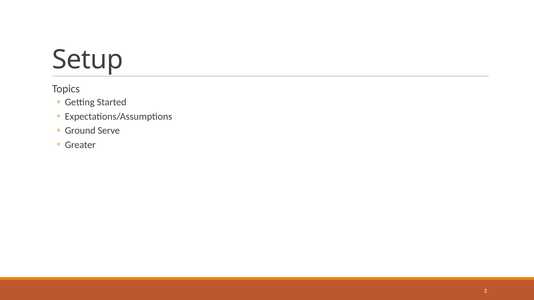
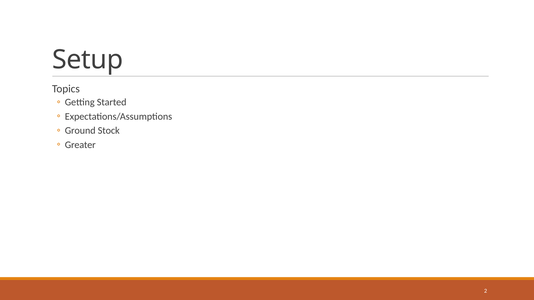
Serve: Serve -> Stock
